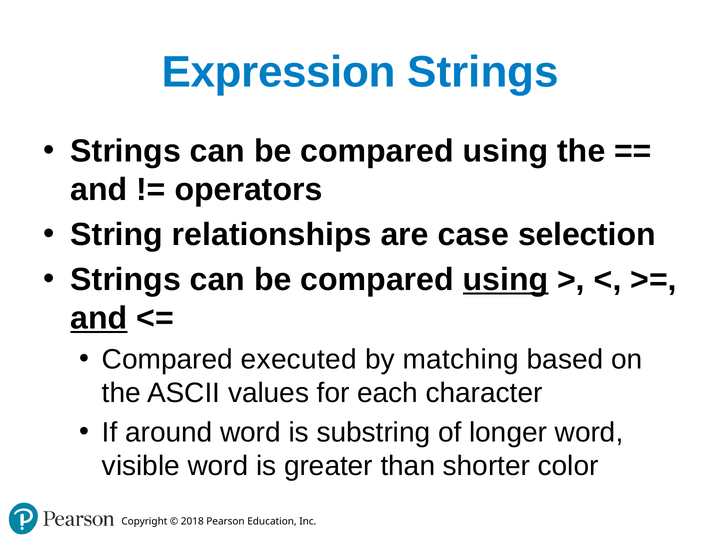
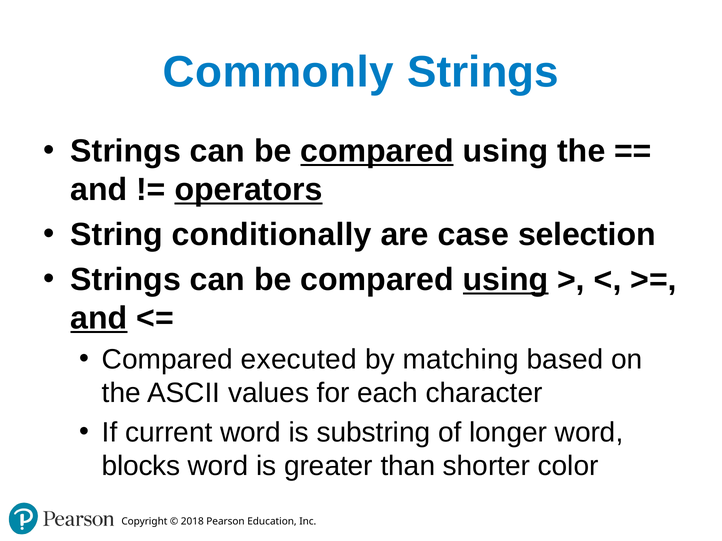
Expression: Expression -> Commonly
compared at (377, 151) underline: none -> present
operators underline: none -> present
relationships: relationships -> conditionally
around: around -> current
visible: visible -> blocks
